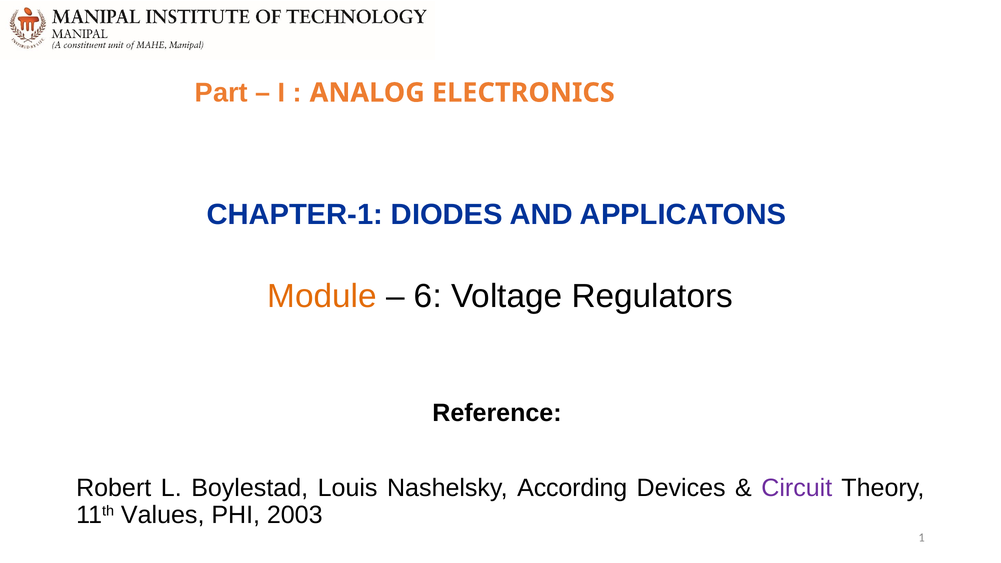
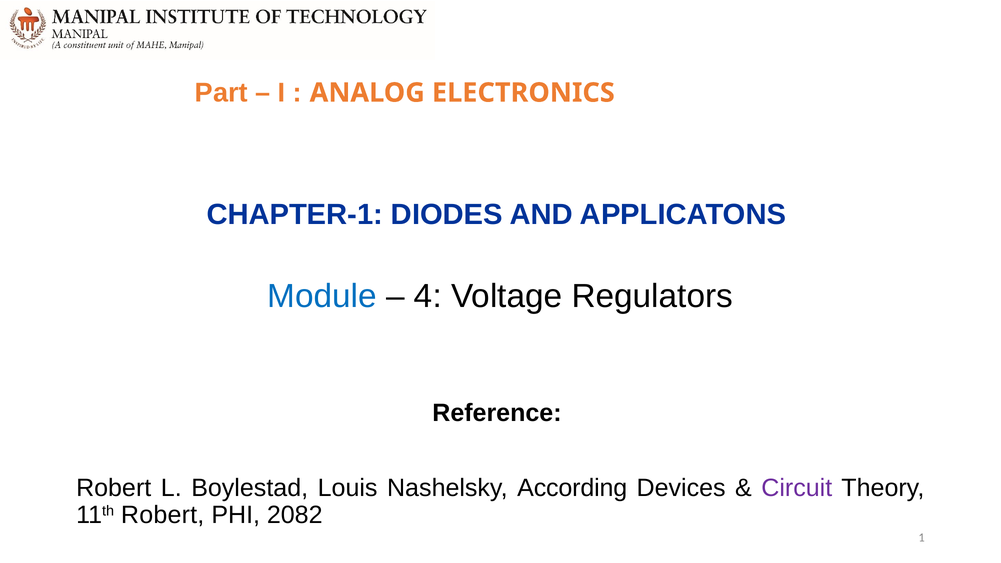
Module colour: orange -> blue
6: 6 -> 4
11th Values: Values -> Robert
2003: 2003 -> 2082
